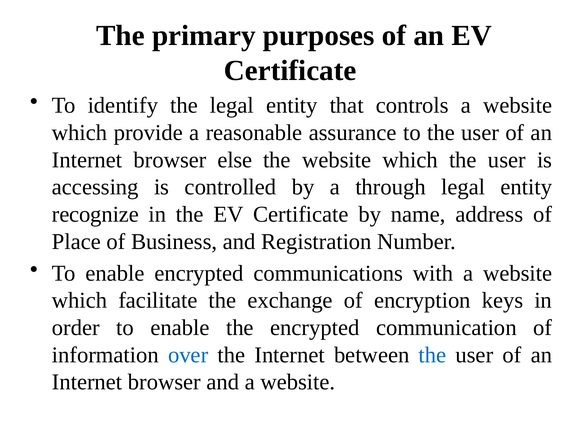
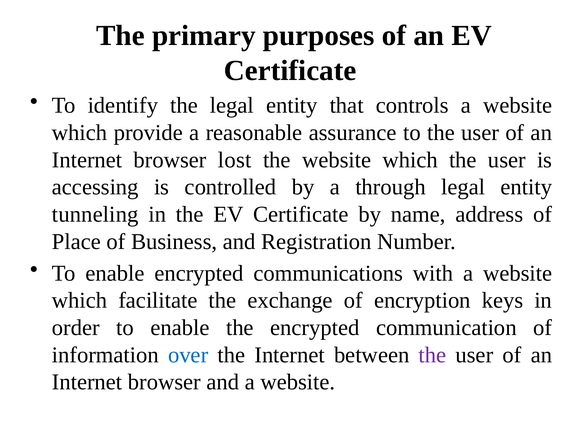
else: else -> lost
recognize: recognize -> tunneling
the at (432, 355) colour: blue -> purple
